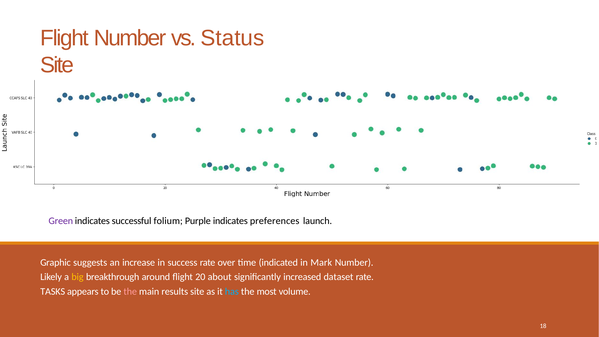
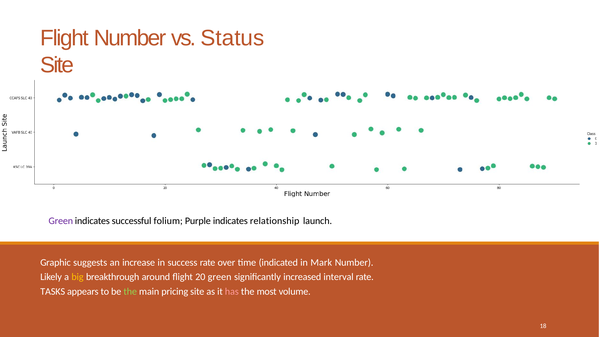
preferences: preferences -> relationship
20 about: about -> green
dataset: dataset -> interval
the at (130, 291) colour: pink -> light green
results: results -> pricing
has colour: light blue -> pink
